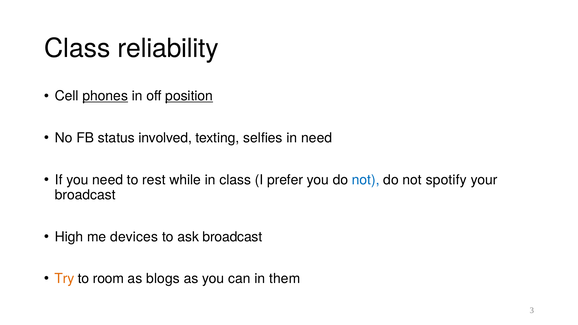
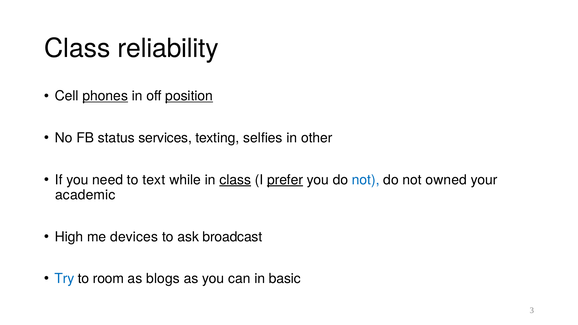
involved: involved -> services
in need: need -> other
rest: rest -> text
class at (235, 180) underline: none -> present
prefer underline: none -> present
spotify: spotify -> owned
broadcast at (85, 195): broadcast -> academic
Try colour: orange -> blue
them: them -> basic
